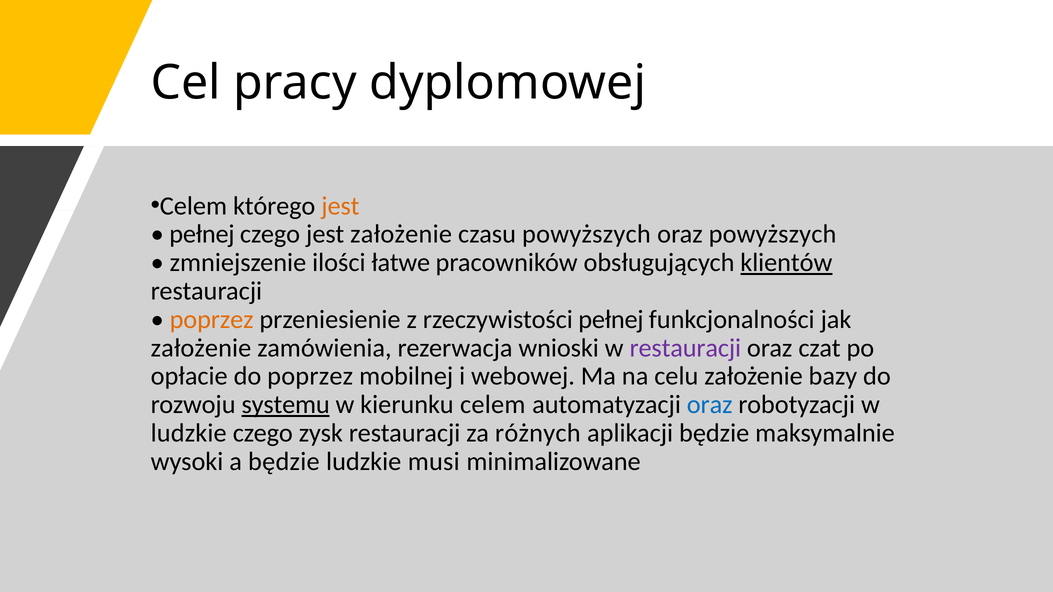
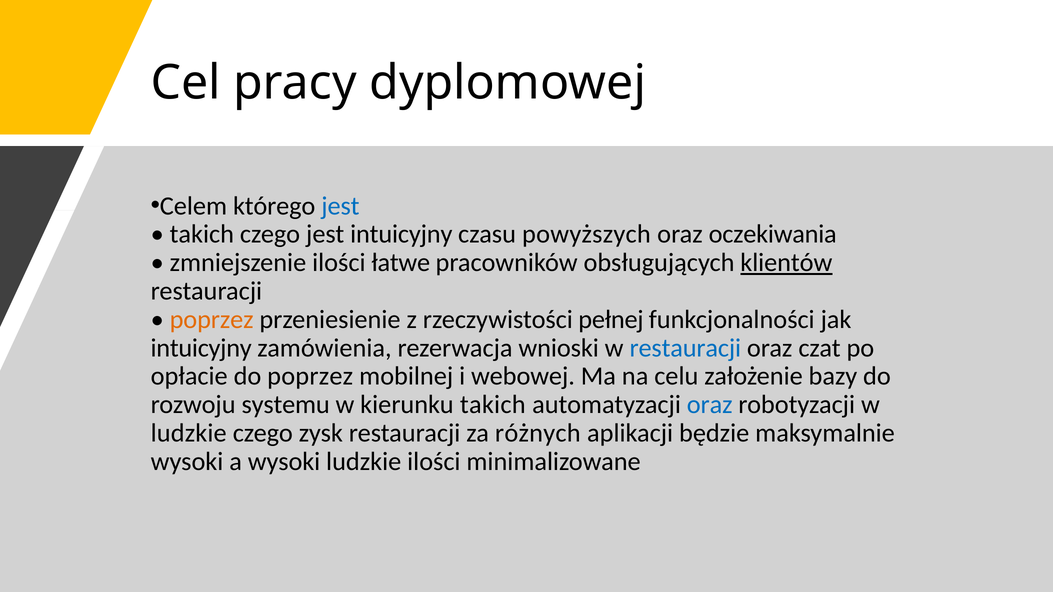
jest at (340, 206) colour: orange -> blue
pełnej at (202, 234): pełnej -> takich
jest założenie: założenie -> intuicyjny
oraz powyższych: powyższych -> oczekiwania
założenie at (201, 348): założenie -> intuicyjny
restauracji at (685, 348) colour: purple -> blue
systemu underline: present -> none
kierunku celem: celem -> takich
a będzie: będzie -> wysoki
ludzkie musi: musi -> ilości
